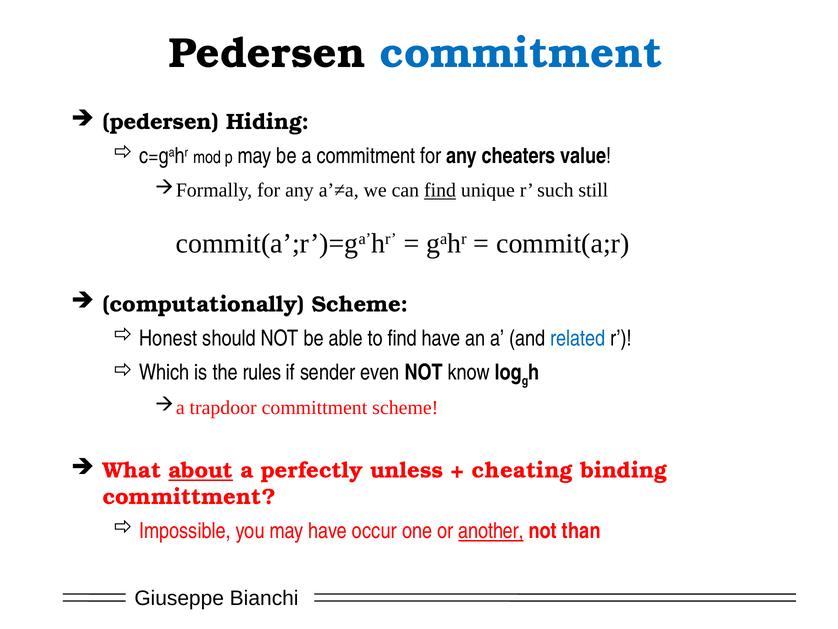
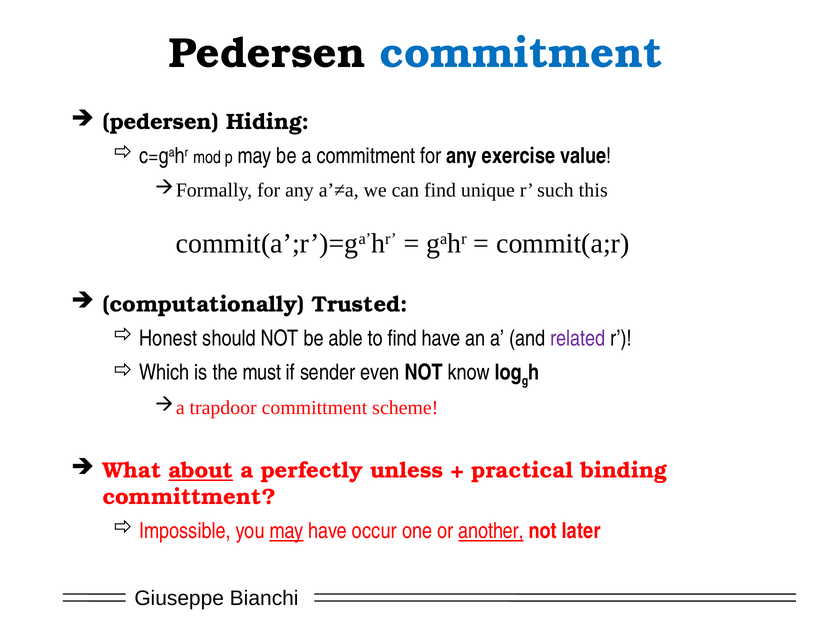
cheaters: cheaters -> exercise
find at (440, 190) underline: present -> none
still: still -> this
computationally Scheme: Scheme -> Trusted
related colour: blue -> purple
rules: rules -> must
cheating: cheating -> practical
may at (287, 531) underline: none -> present
than: than -> later
